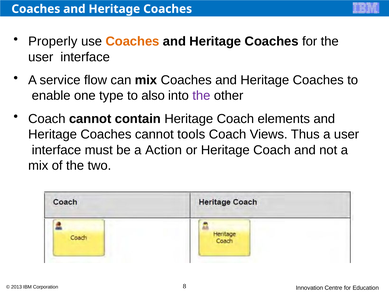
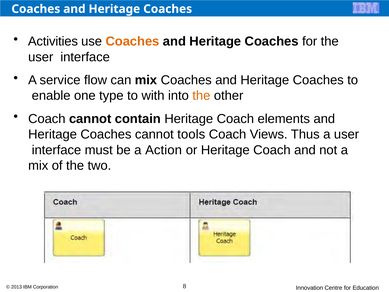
Properly: Properly -> Activities
also: also -> with
the at (201, 96) colour: purple -> orange
